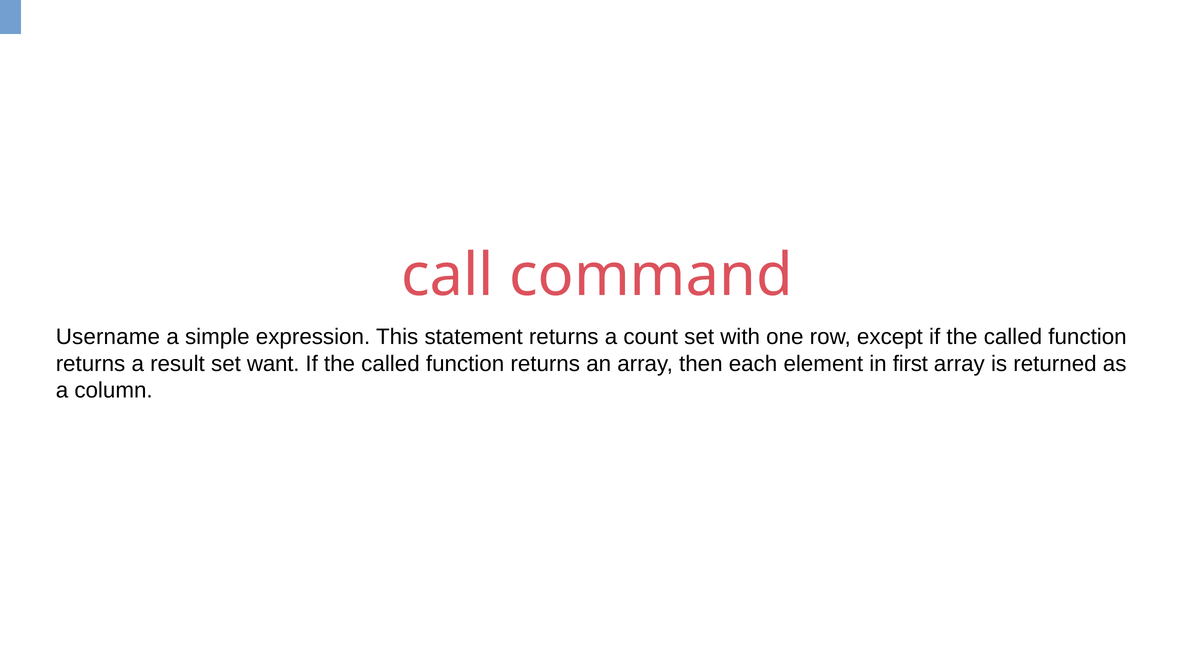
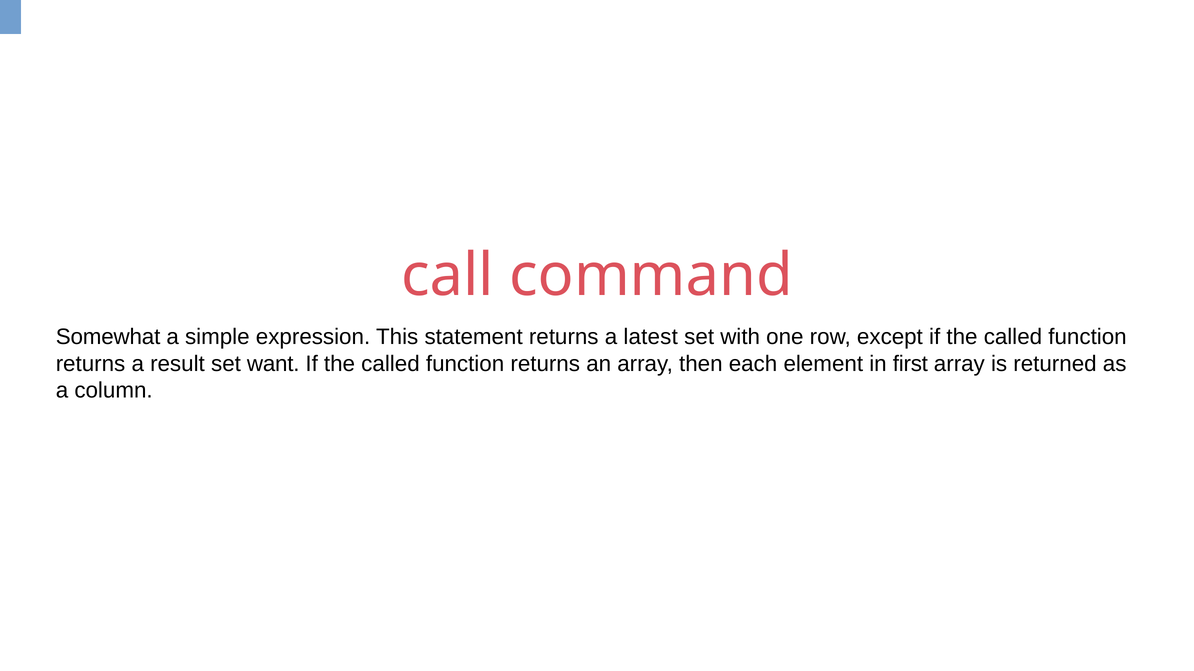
Username: Username -> Somewhat
count: count -> latest
